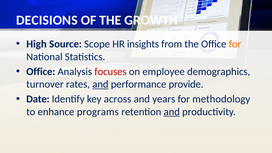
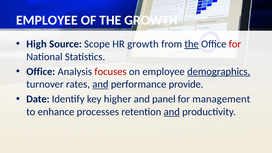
DECISIONS at (47, 20): DECISIONS -> EMPLOYEE
HR insights: insights -> growth
the at (192, 44) underline: none -> present
for at (235, 44) colour: orange -> red
demographics underline: none -> present
across: across -> higher
years: years -> panel
methodology: methodology -> management
programs: programs -> processes
